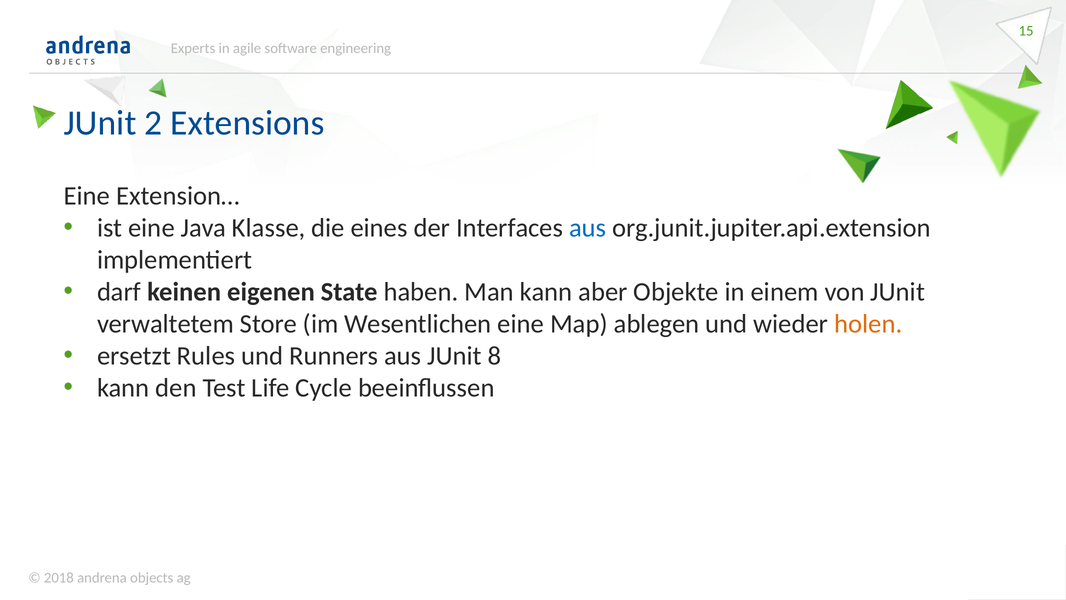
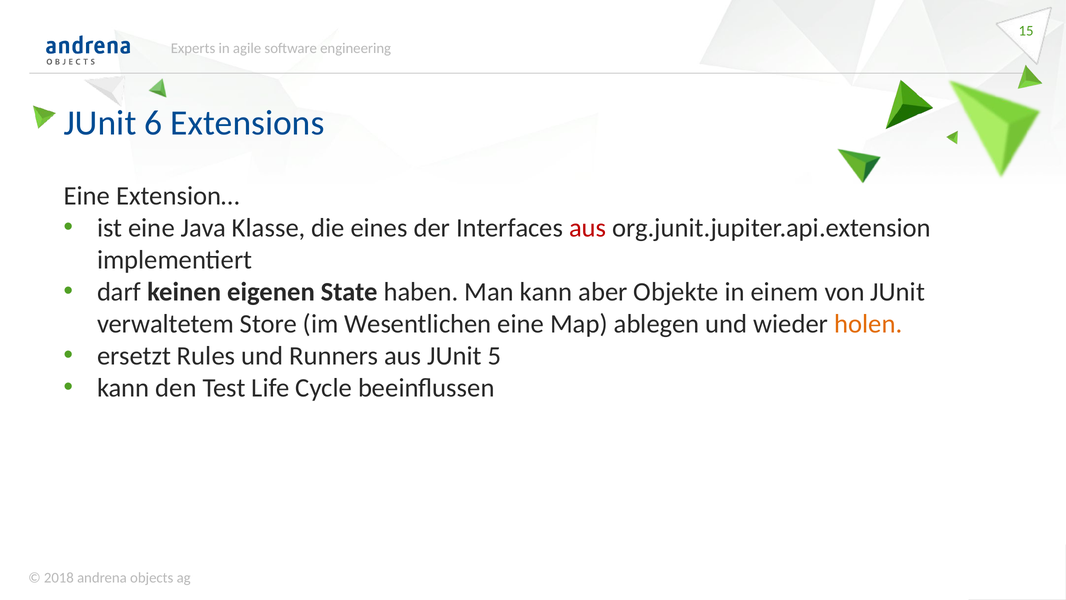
2: 2 -> 6
aus at (588, 228) colour: blue -> red
8: 8 -> 5
